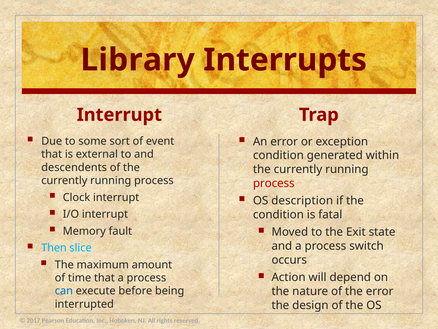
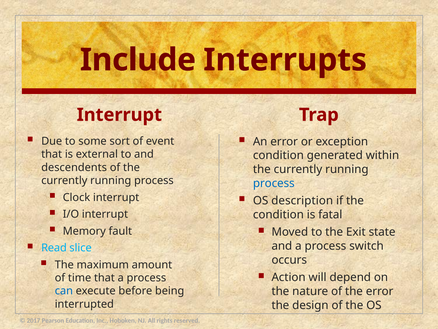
Library: Library -> Include
process at (274, 183) colour: red -> blue
Then: Then -> Read
